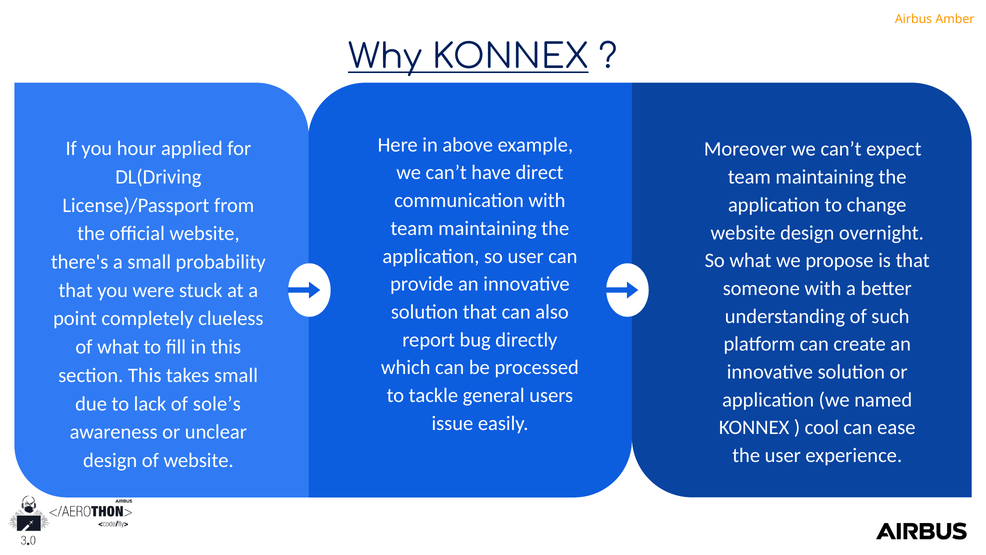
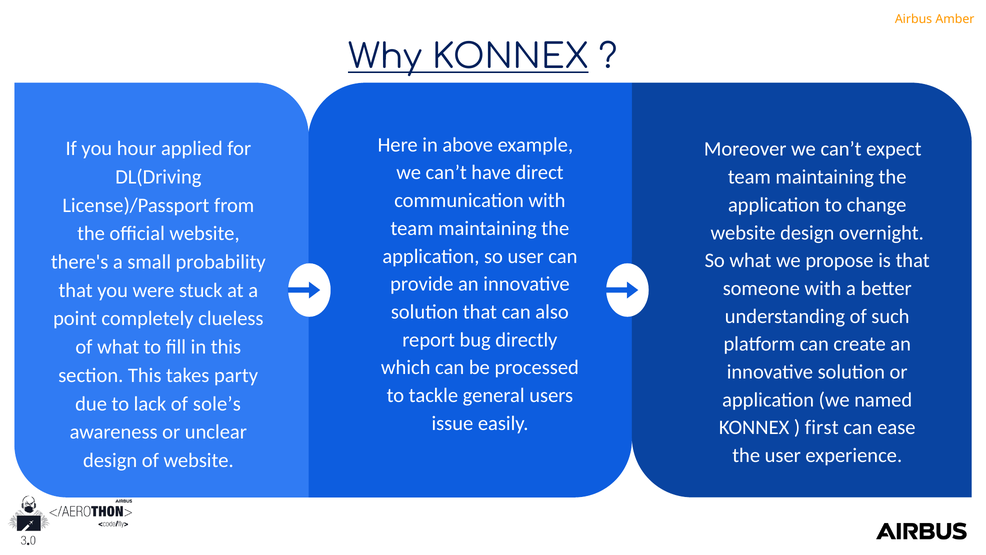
takes small: small -> party
cool: cool -> first
